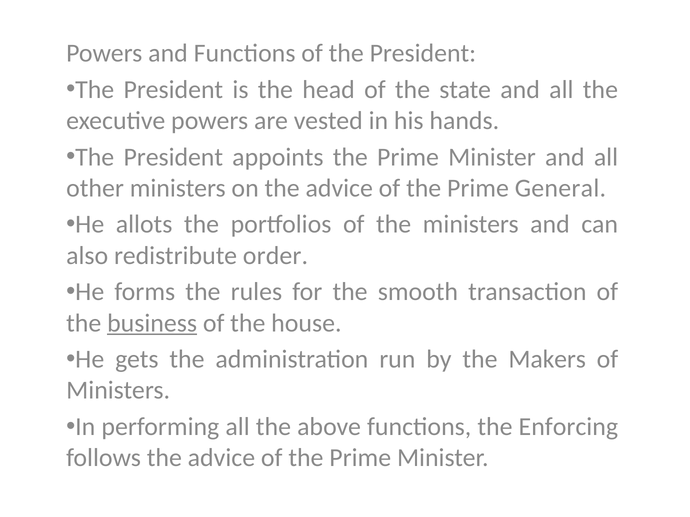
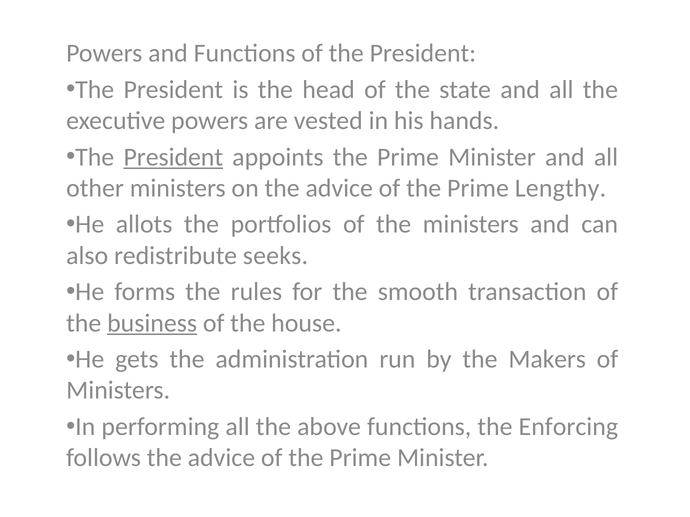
President at (173, 157) underline: none -> present
General: General -> Lengthy
order: order -> seeks
